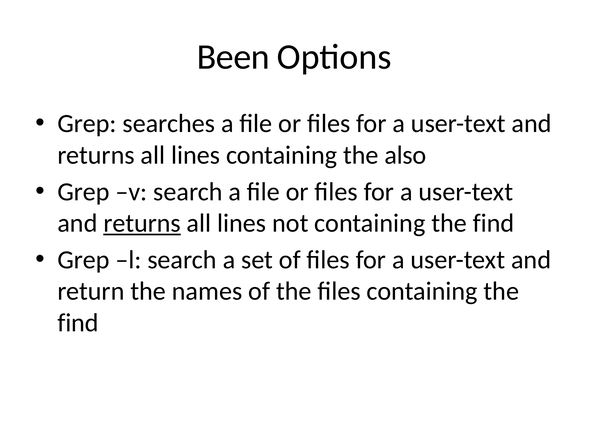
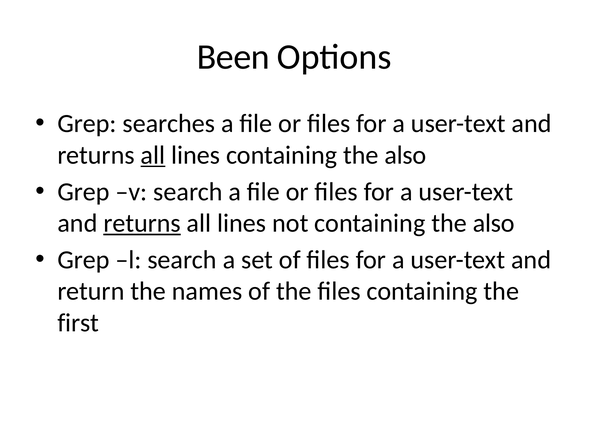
all at (153, 155) underline: none -> present
not containing the find: find -> also
find at (78, 323): find -> first
